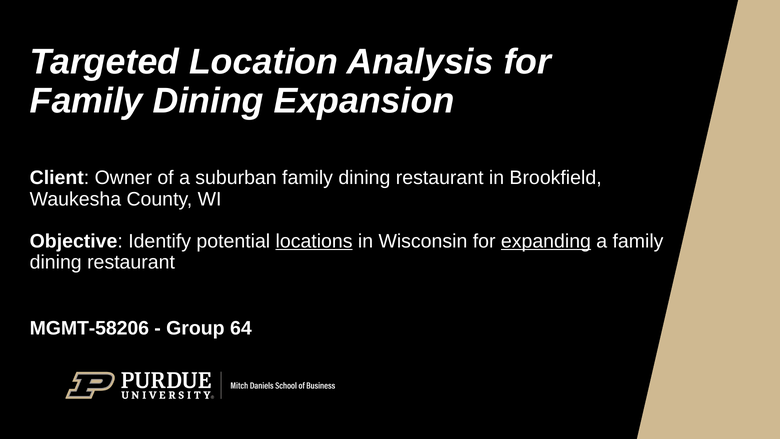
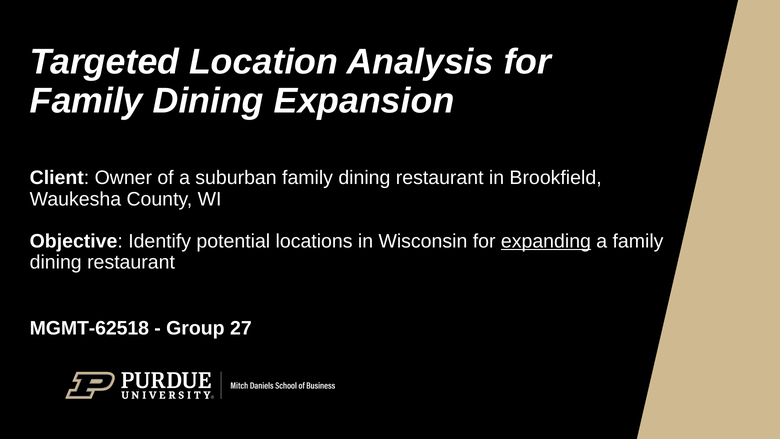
locations underline: present -> none
MGMT-58206: MGMT-58206 -> MGMT-62518
64: 64 -> 27
